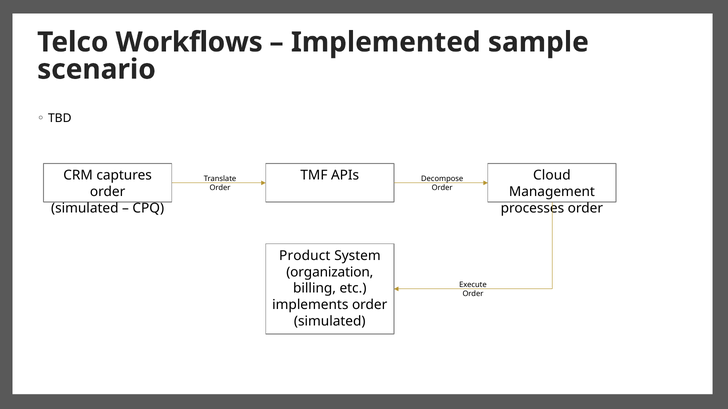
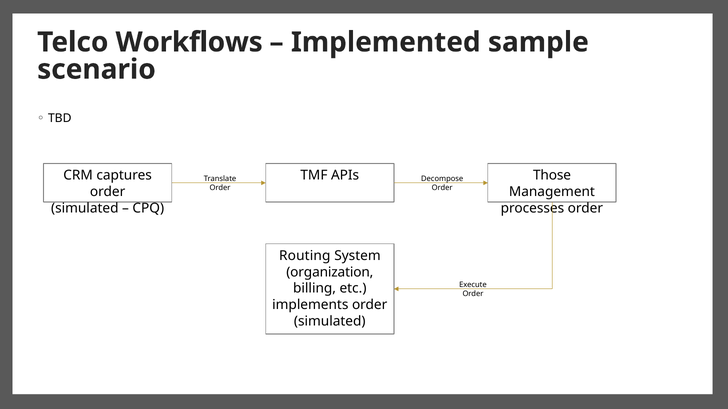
Cloud: Cloud -> Those
Product: Product -> Routing
